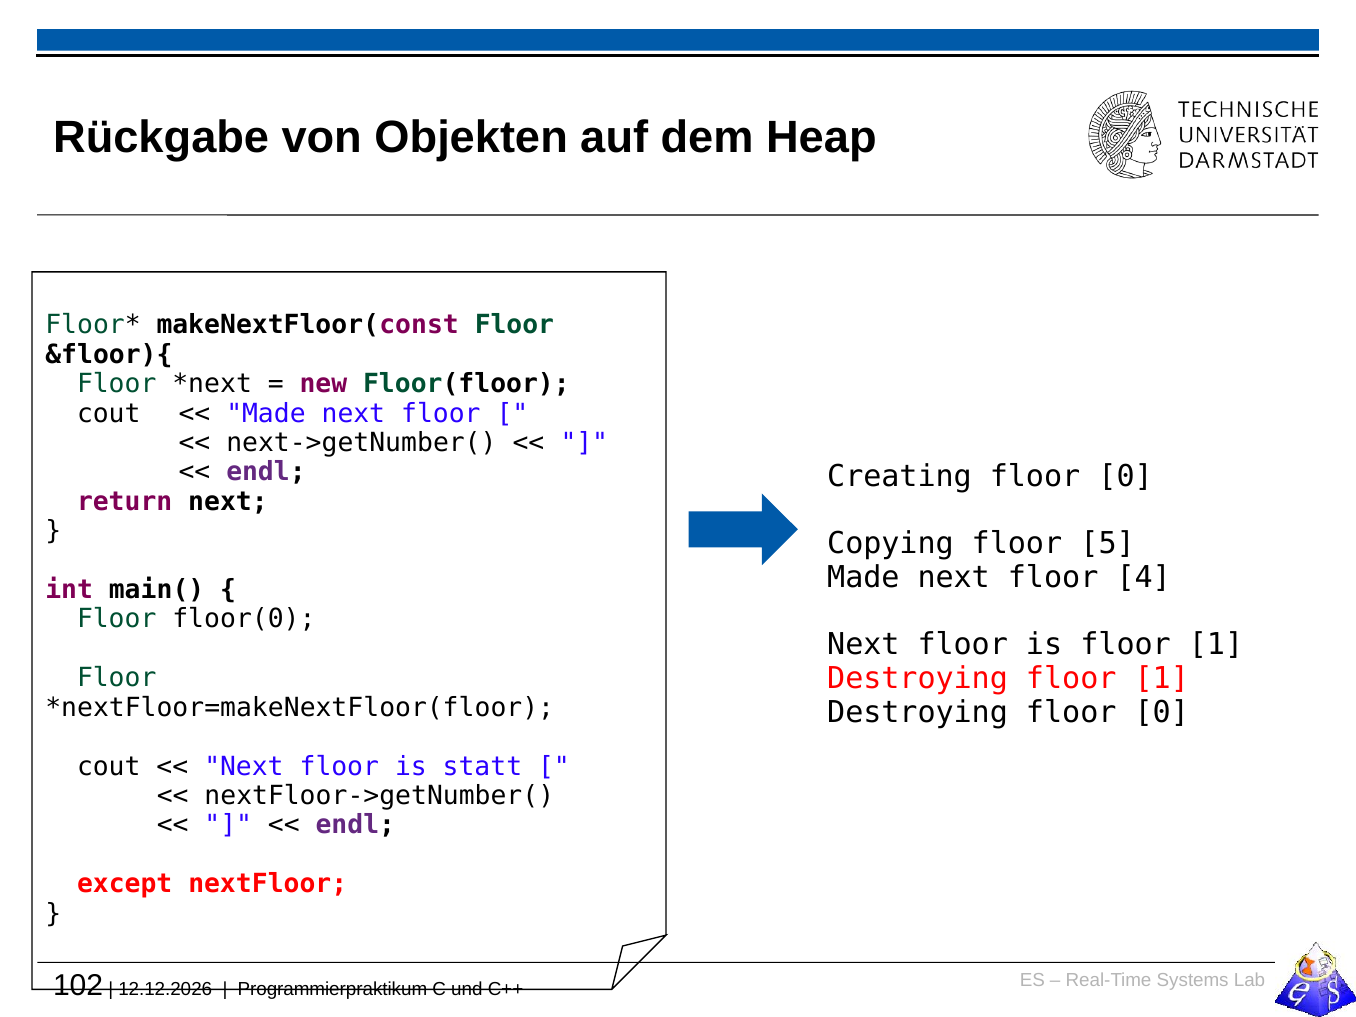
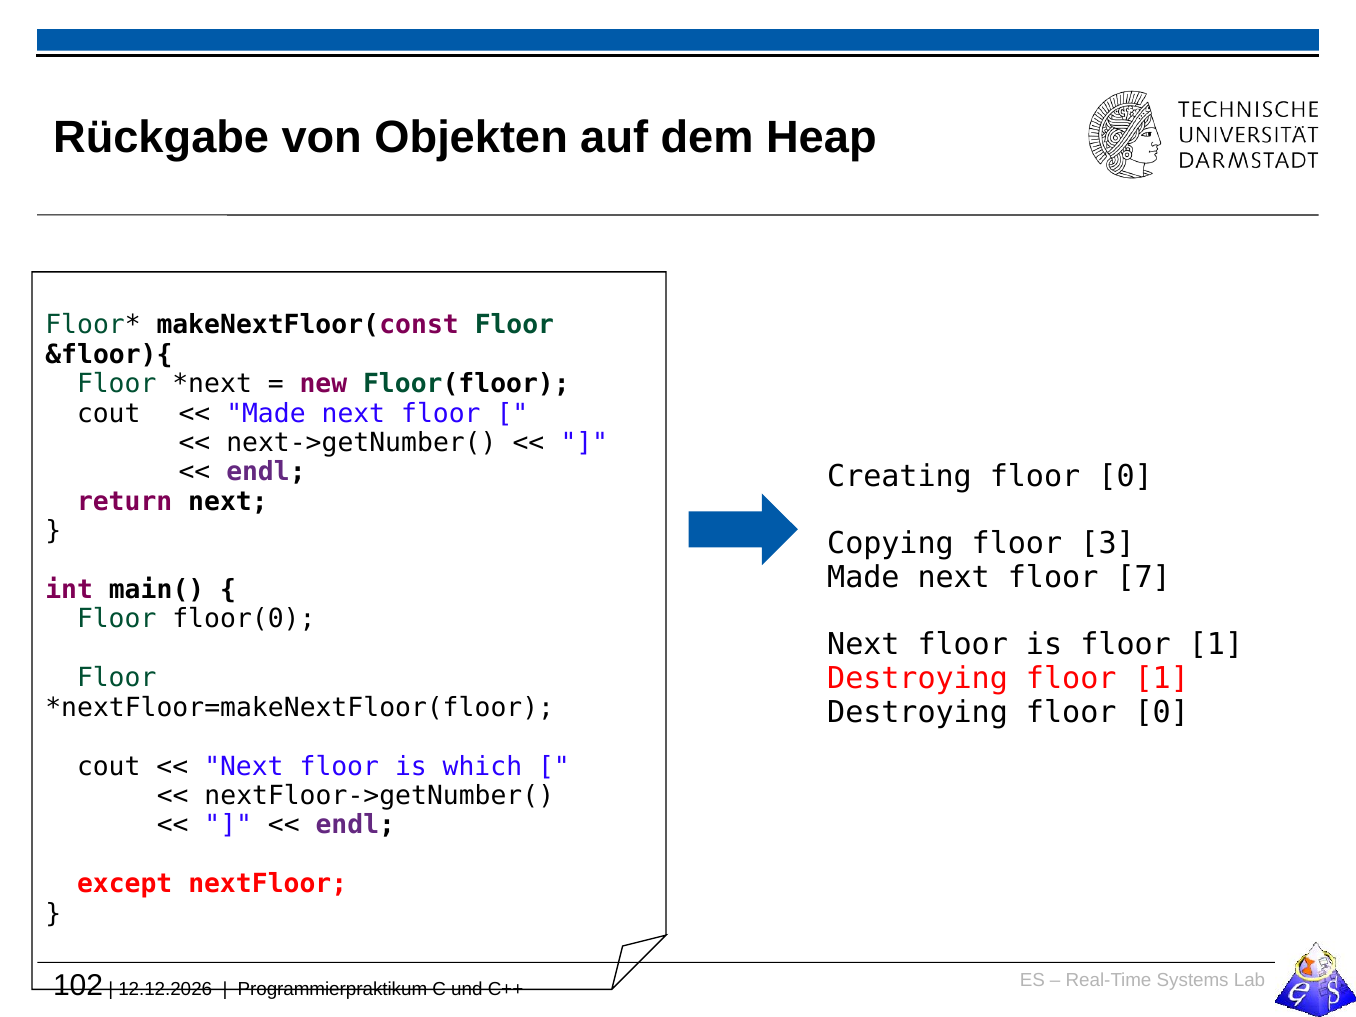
5: 5 -> 3
4: 4 -> 7
statt: statt -> which
